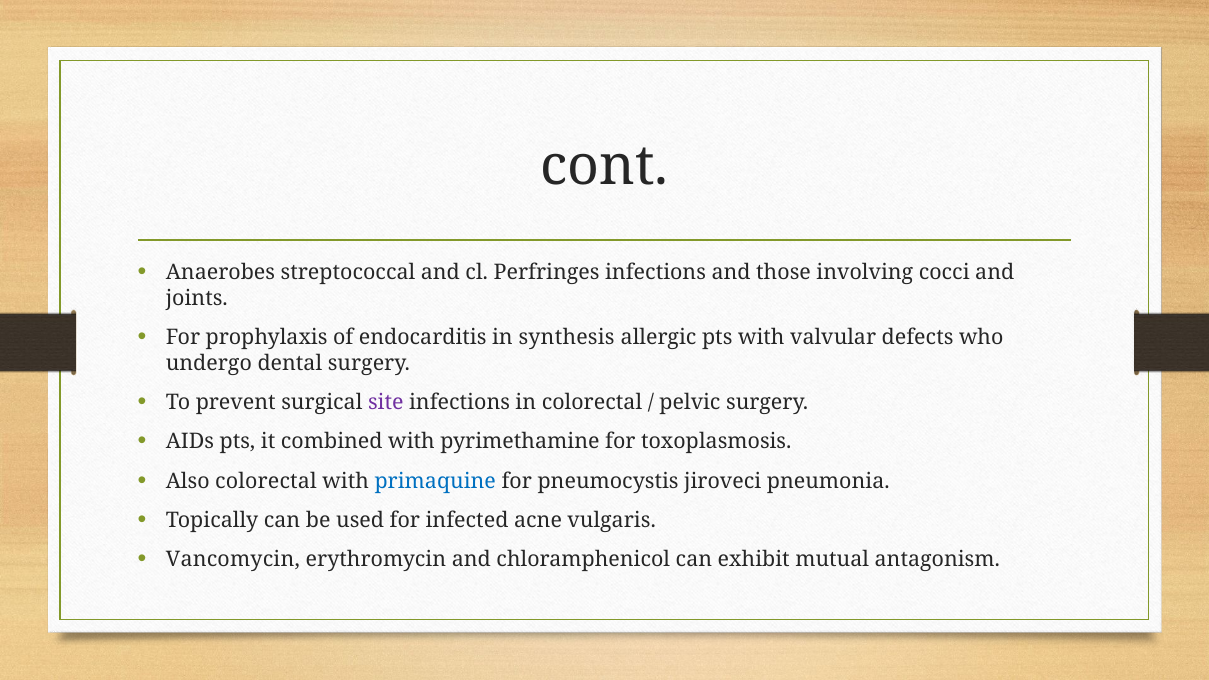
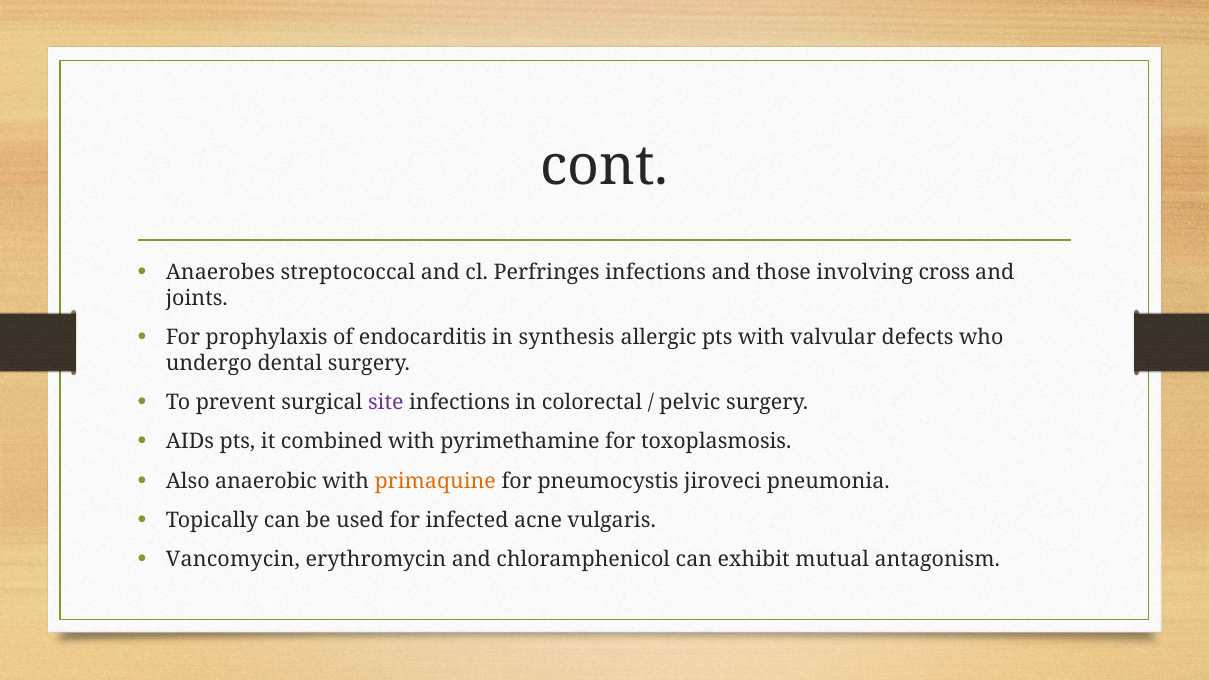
cocci: cocci -> cross
Also colorectal: colorectal -> anaerobic
primaquine colour: blue -> orange
